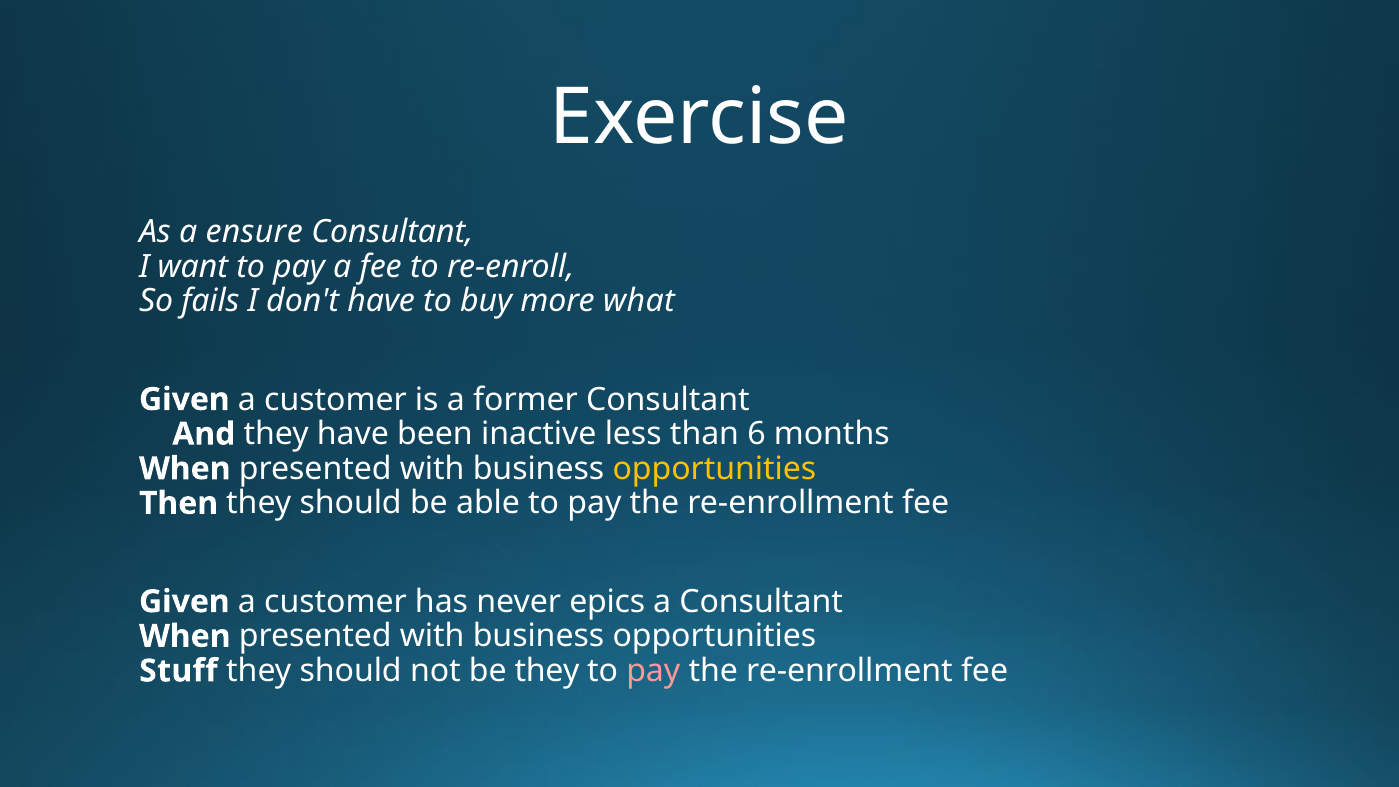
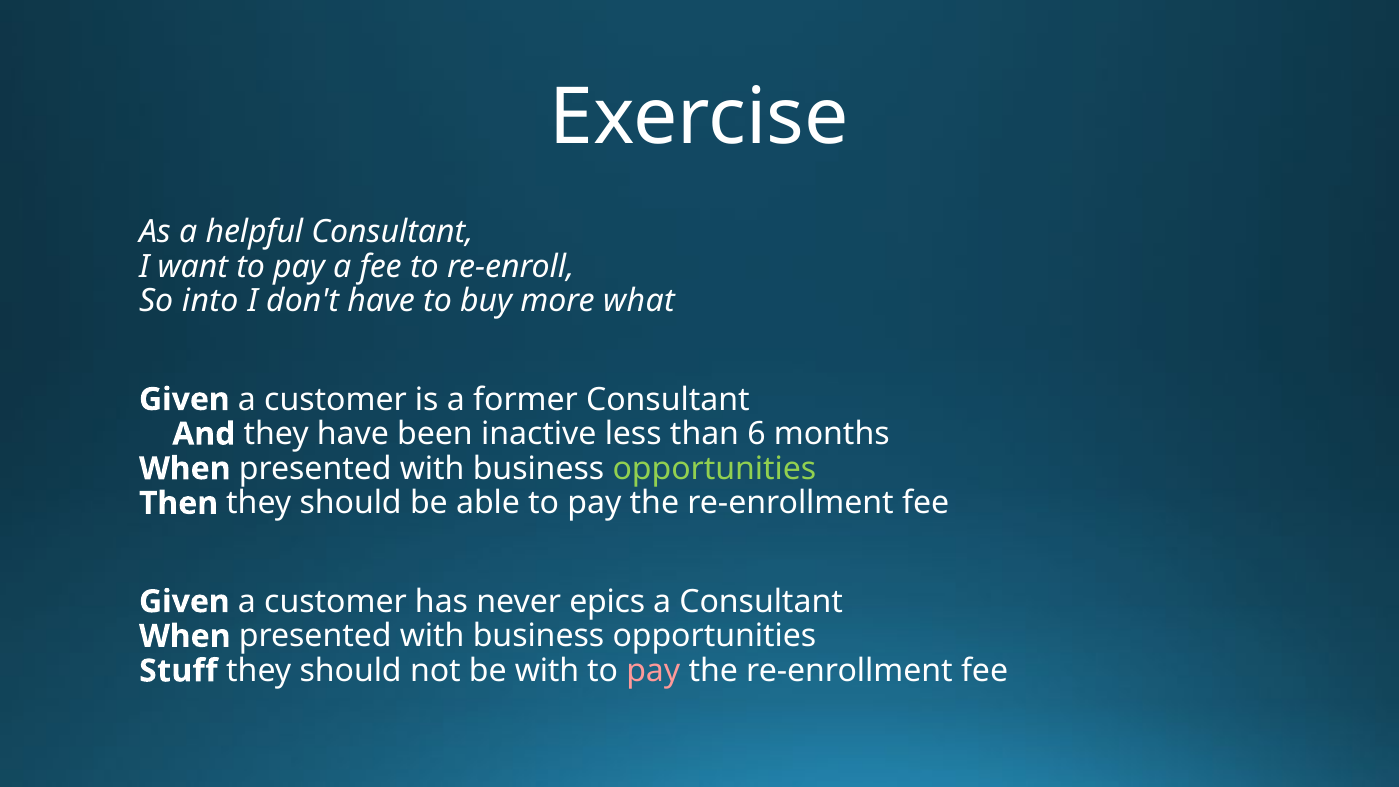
ensure: ensure -> helpful
fails: fails -> into
opportunities at (714, 469) colour: yellow -> light green
be they: they -> with
